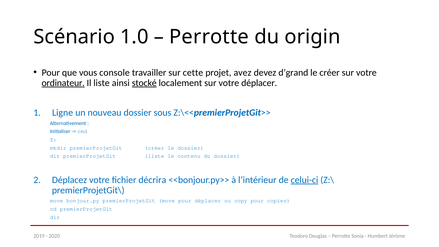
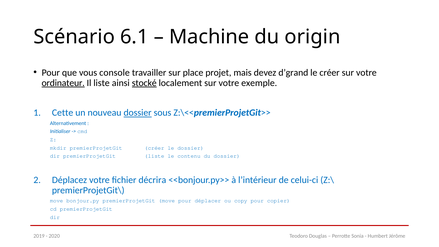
1.0: 1.0 -> 6.1
Perrotte at (209, 37): Perrotte -> Machine
cette: cette -> place
avez: avez -> mais
votre déplacer: déplacer -> exemple
Ligne: Ligne -> Cette
dossier at (138, 113) underline: none -> present
celui-ci underline: present -> none
